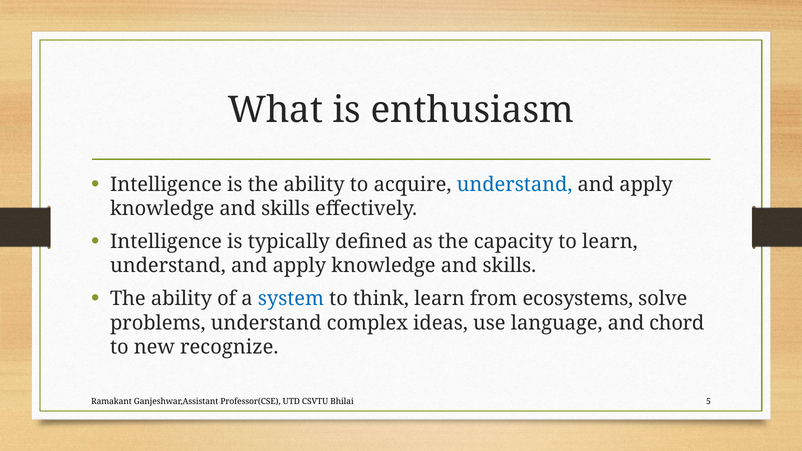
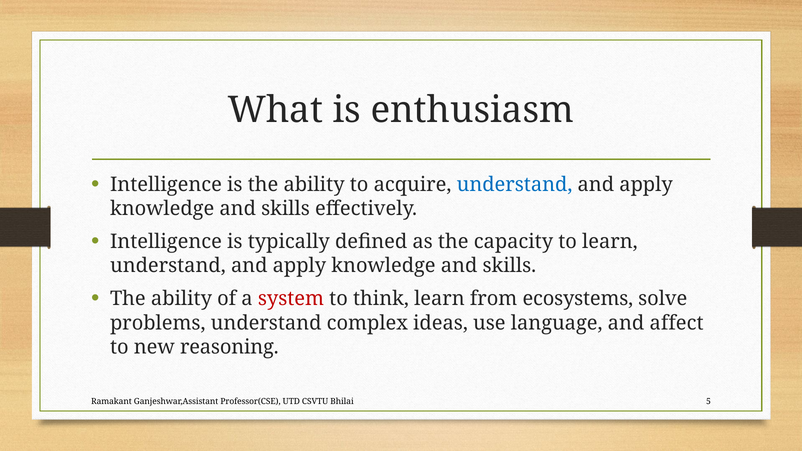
system colour: blue -> red
chord: chord -> affect
recognize: recognize -> reasoning
